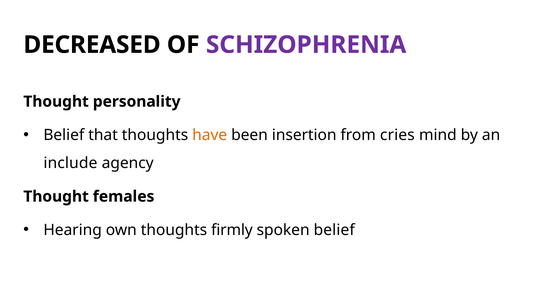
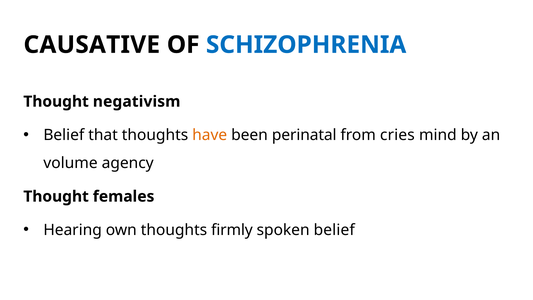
DECREASED: DECREASED -> CAUSATIVE
SCHIZOPHRENIA colour: purple -> blue
personality: personality -> negativism
insertion: insertion -> perinatal
include: include -> volume
